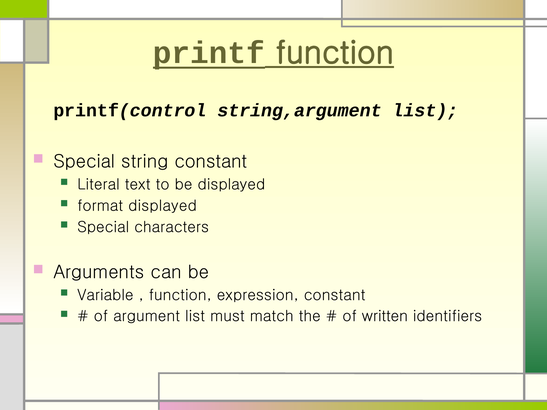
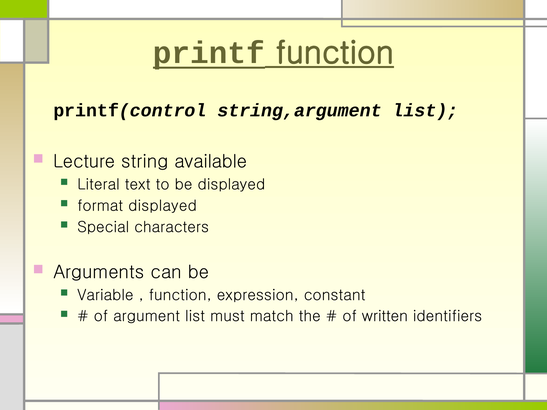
Special at (84, 162): Special -> Lecture
string constant: constant -> available
